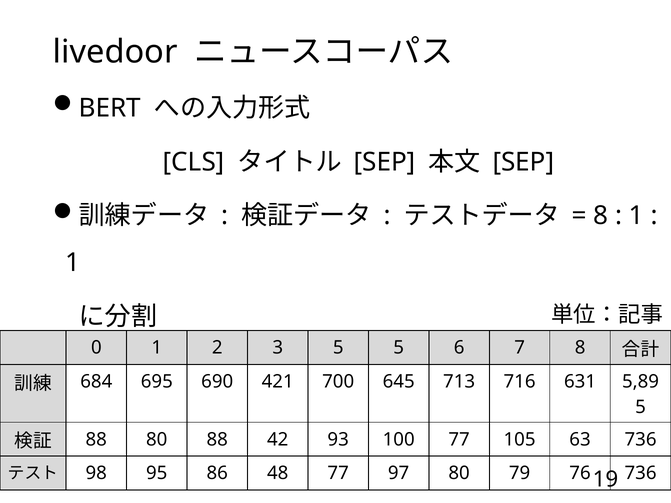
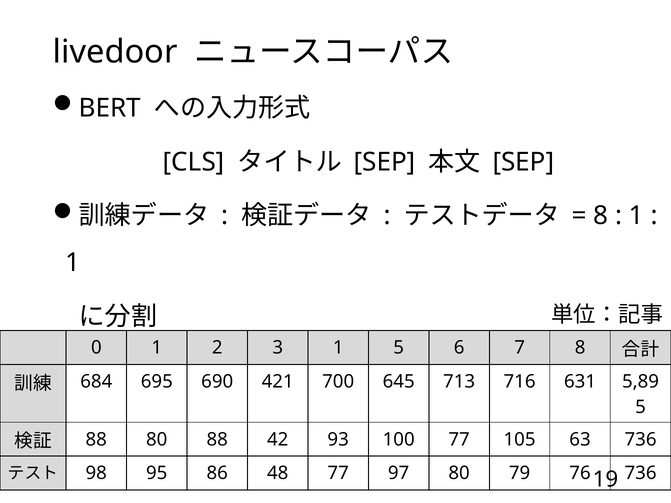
3 5: 5 -> 1
